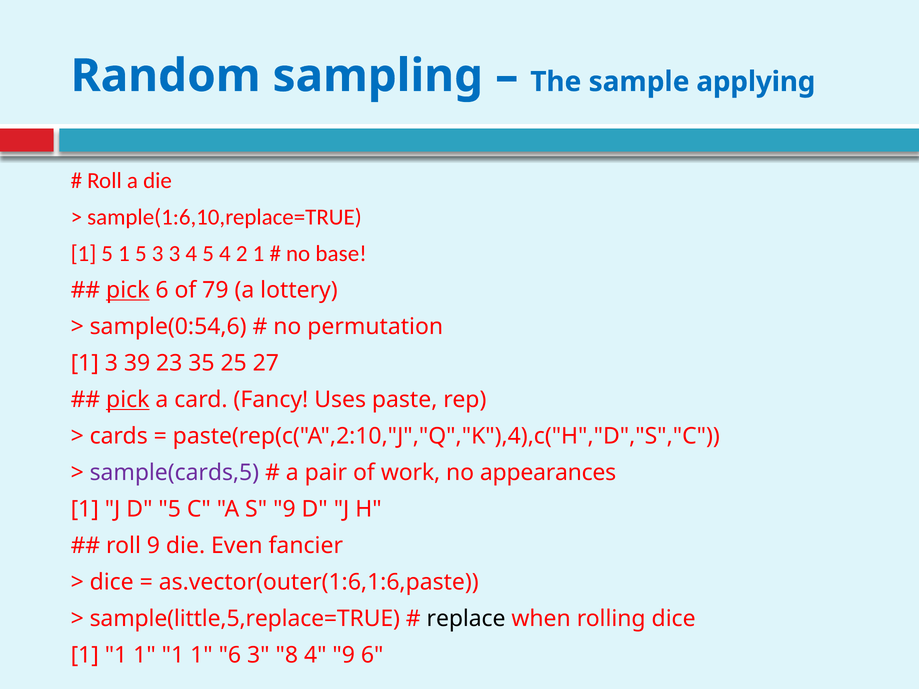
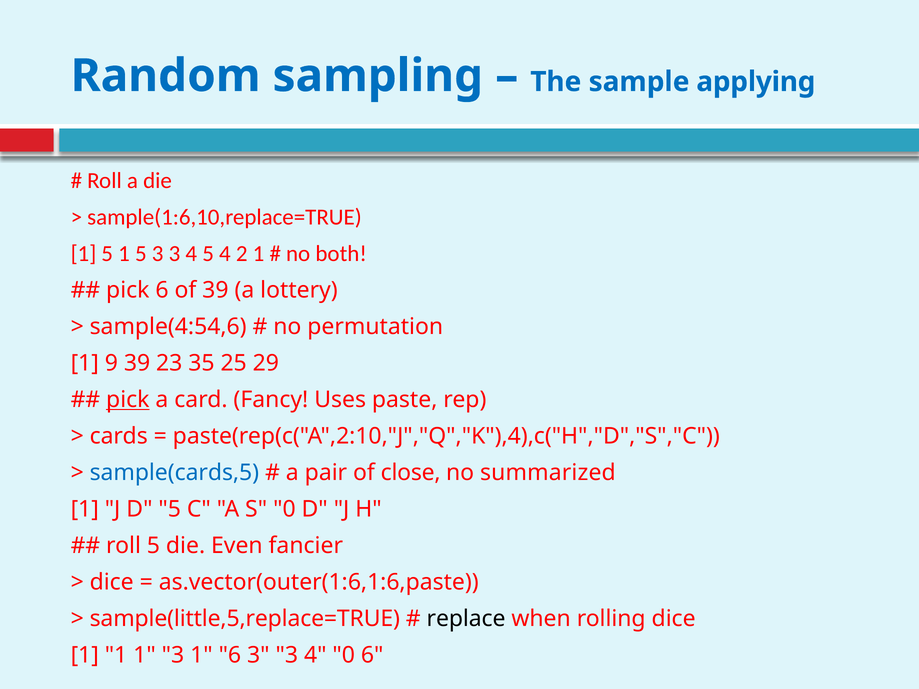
base: base -> both
pick at (128, 290) underline: present -> none
of 79: 79 -> 39
sample(0:54,6: sample(0:54,6 -> sample(4:54,6
1 3: 3 -> 9
27: 27 -> 29
sample(cards,5 colour: purple -> blue
work: work -> close
appearances: appearances -> summarized
S 9: 9 -> 0
roll 9: 9 -> 5
1 at (173, 655): 1 -> 3
6 3 8: 8 -> 3
4 9: 9 -> 0
